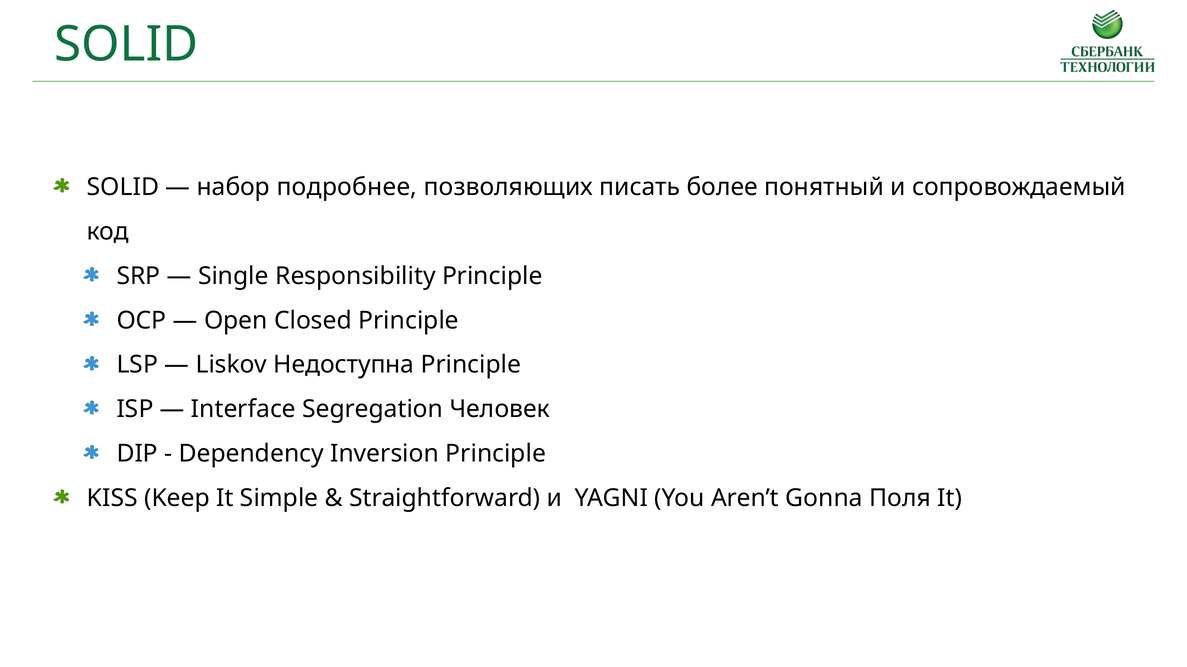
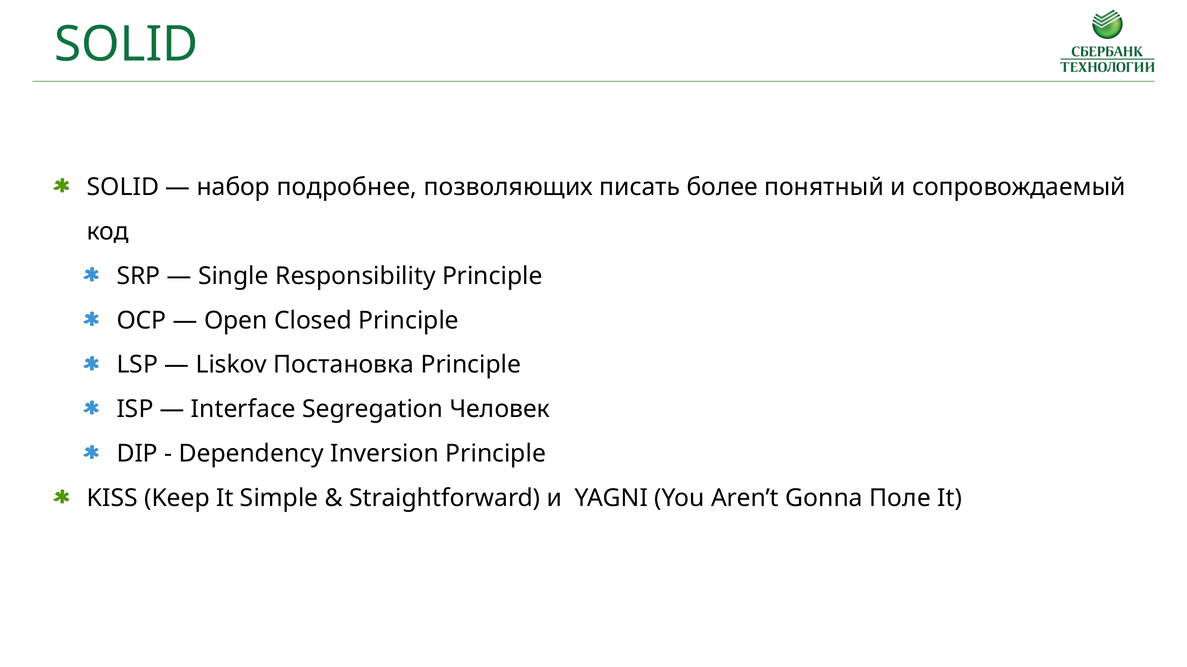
Недоступна: Недоступна -> Постановка
Поля: Поля -> Поле
